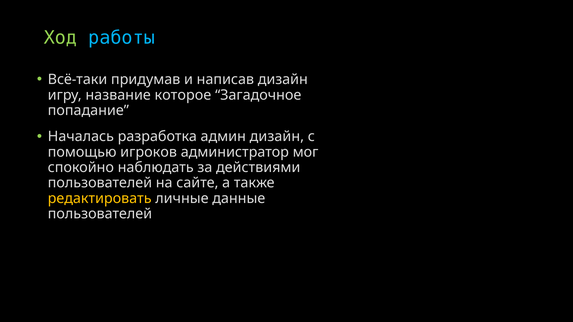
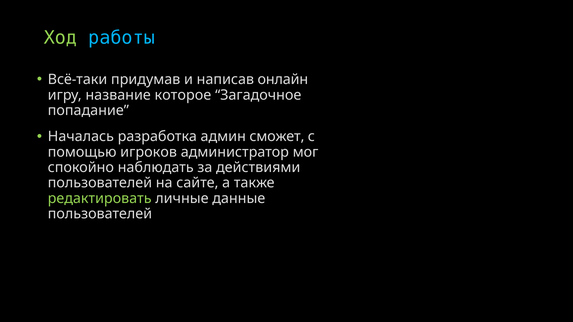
написав дизайн: дизайн -> онлайн
админ дизайн: дизайн -> сможет
редактировать colour: yellow -> light green
